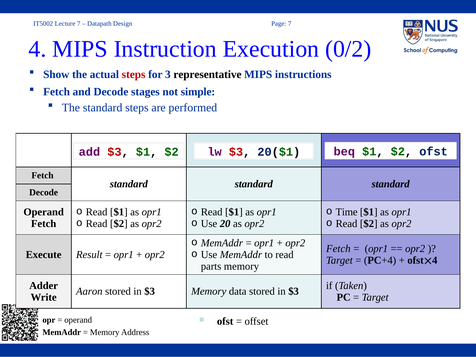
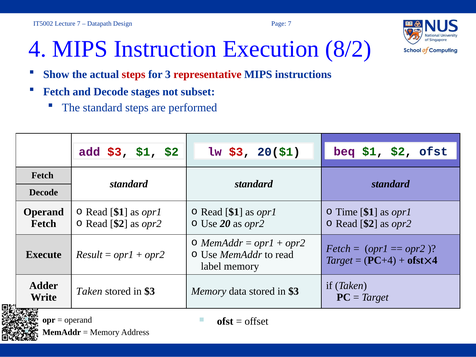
0/2: 0/2 -> 8/2
representative colour: black -> red
simple: simple -> subset
parts at (211, 266): parts -> label
Aaron at (89, 291): Aaron -> Taken
